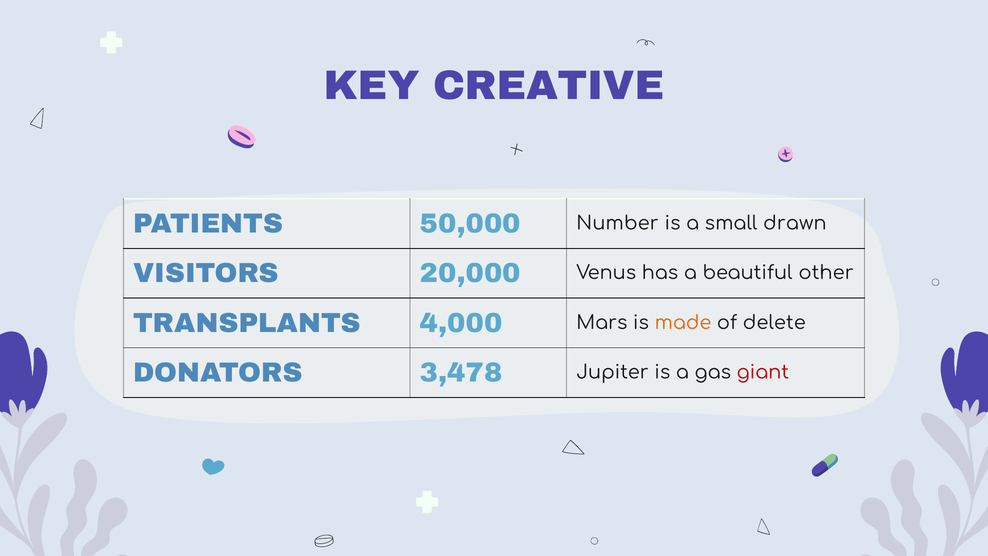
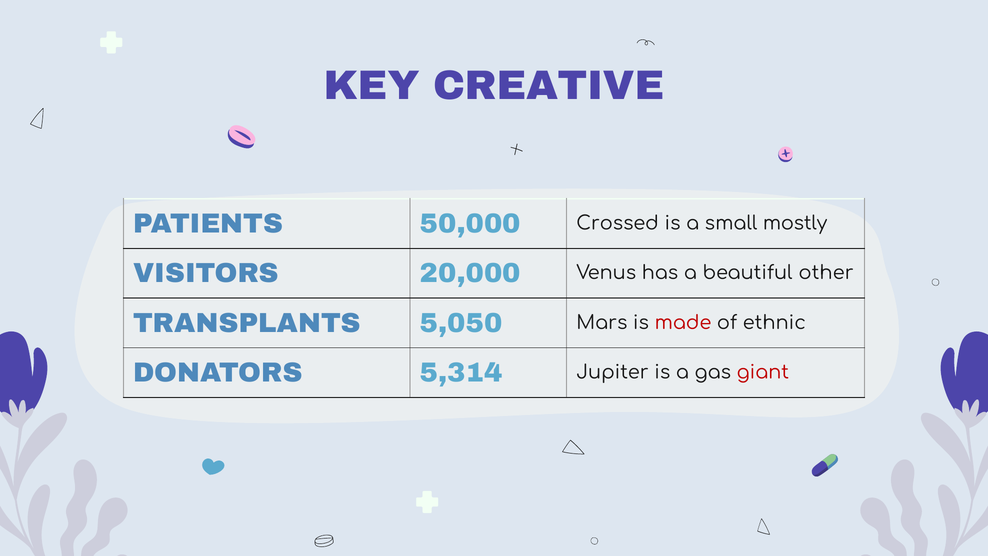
Number: Number -> Crossed
drawn: drawn -> mostly
4,000: 4,000 -> 5,050
made colour: orange -> red
delete: delete -> ethnic
3,478: 3,478 -> 5,314
